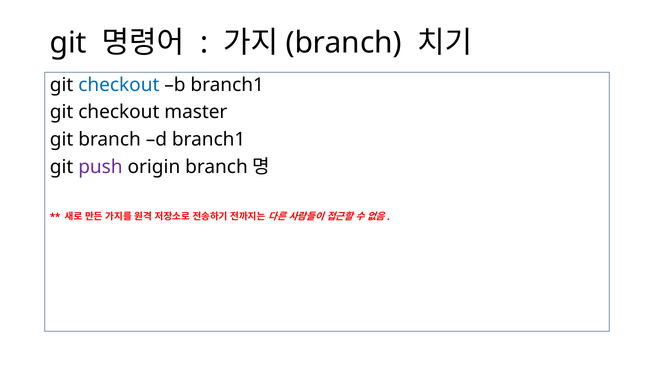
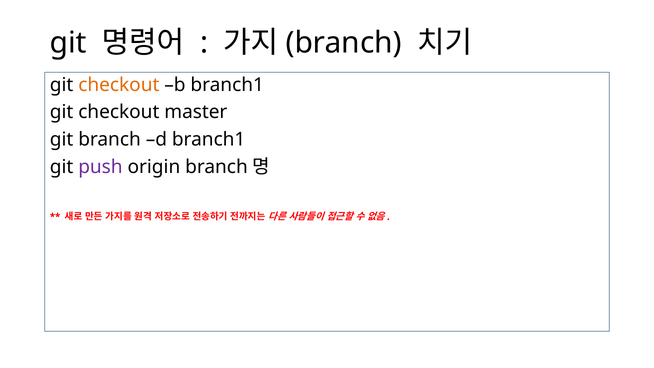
checkout at (119, 85) colour: blue -> orange
